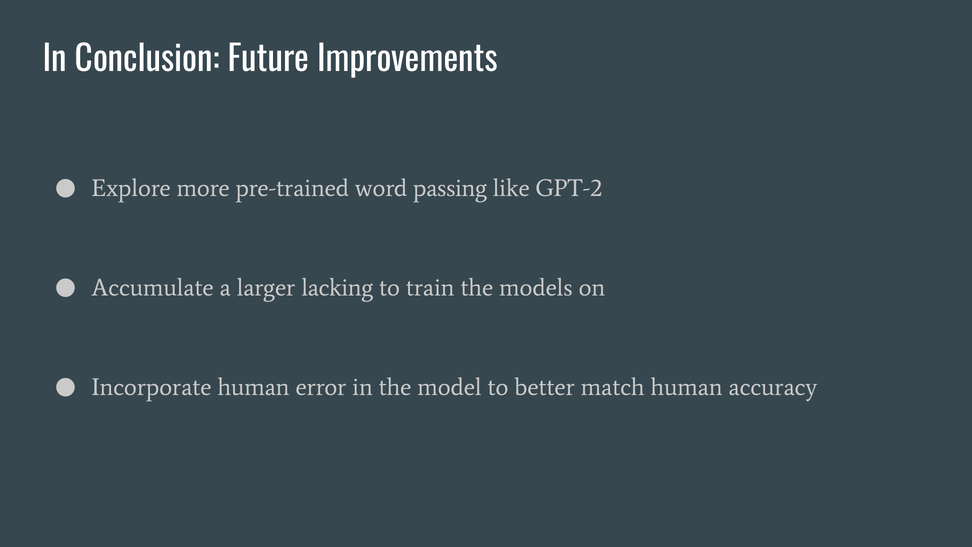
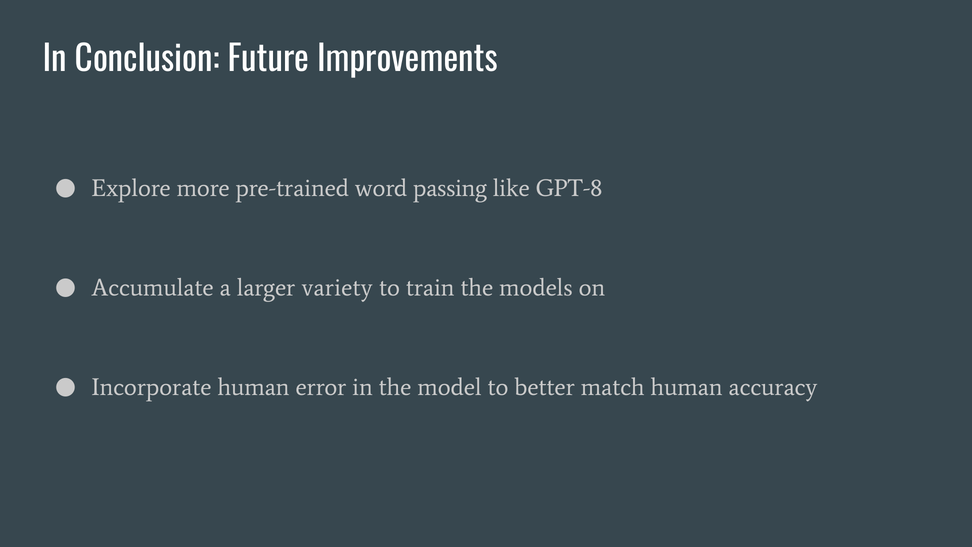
GPT-2: GPT-2 -> GPT-8
lacking: lacking -> variety
